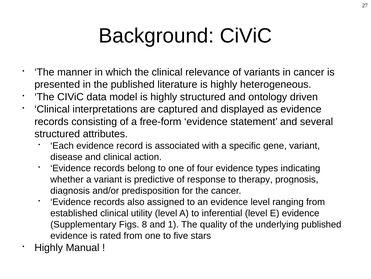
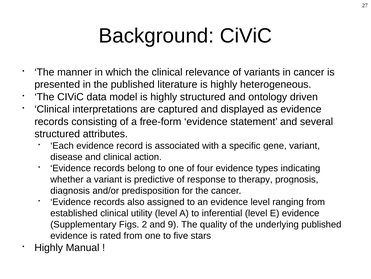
8: 8 -> 2
1: 1 -> 9
